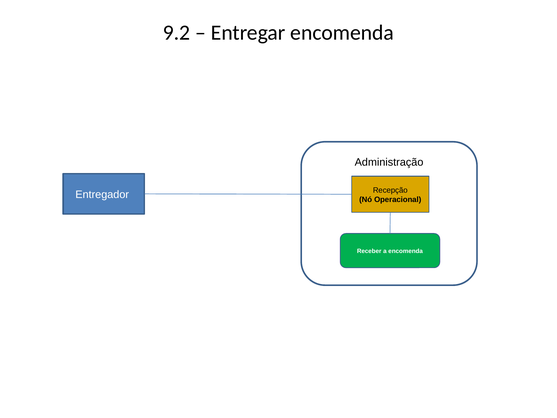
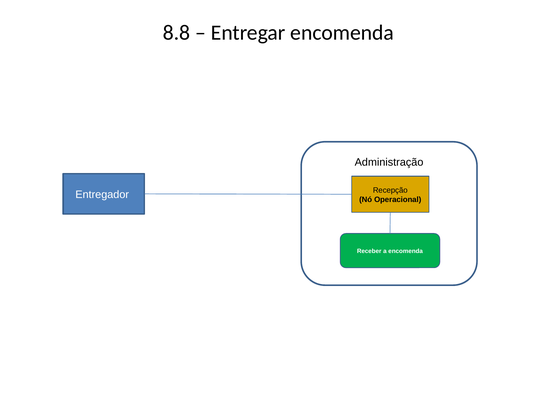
9.2: 9.2 -> 8.8
